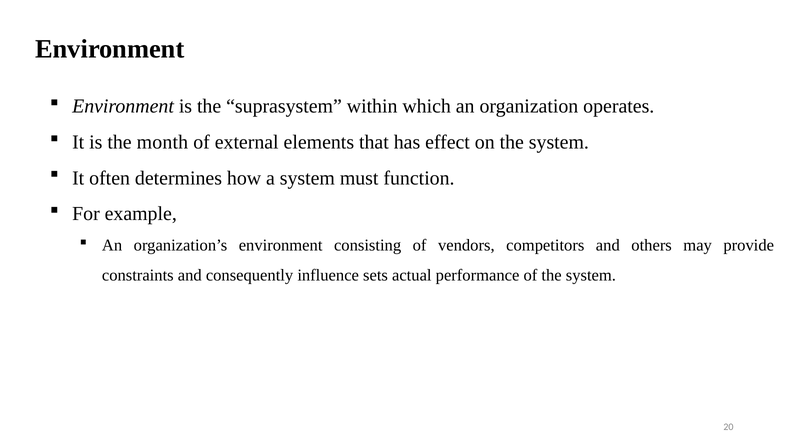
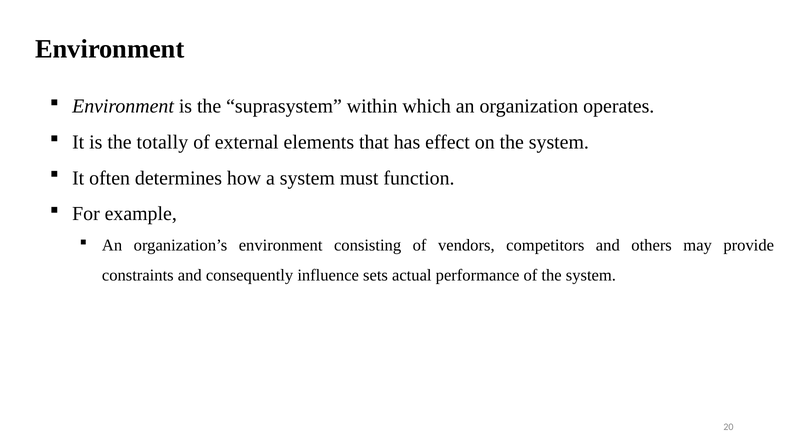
month: month -> totally
